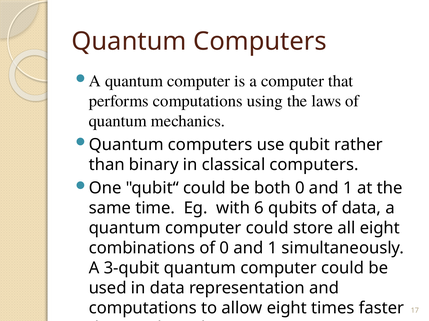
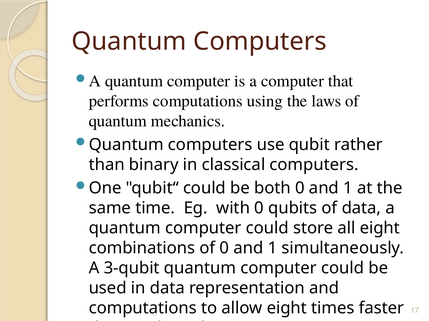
with 6: 6 -> 0
